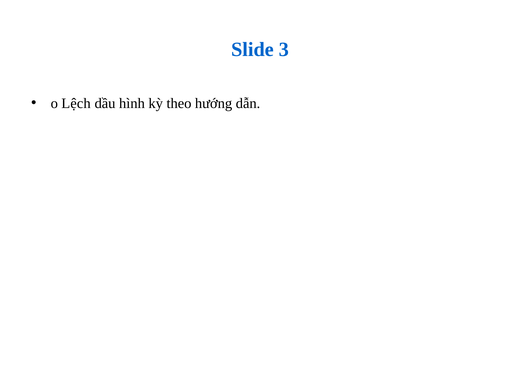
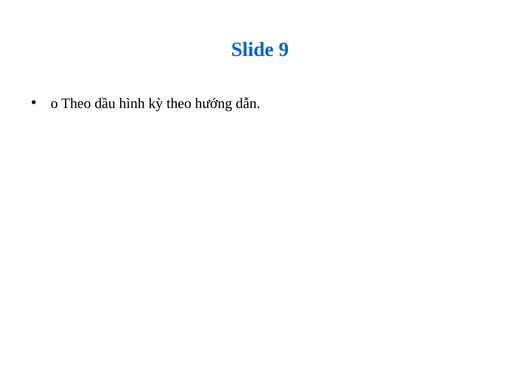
3: 3 -> 9
o Lệch: Lệch -> Theo
